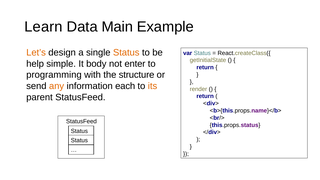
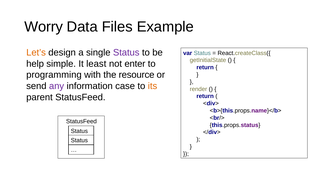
Learn: Learn -> Worry
Main: Main -> Files
Status at (126, 53) colour: orange -> purple
body: body -> least
structure: structure -> resource
any colour: orange -> purple
each: each -> case
